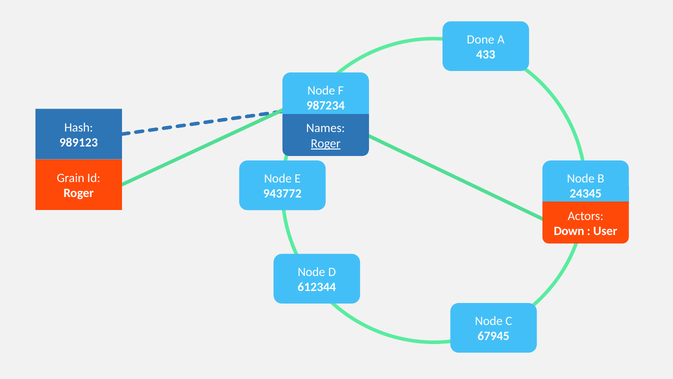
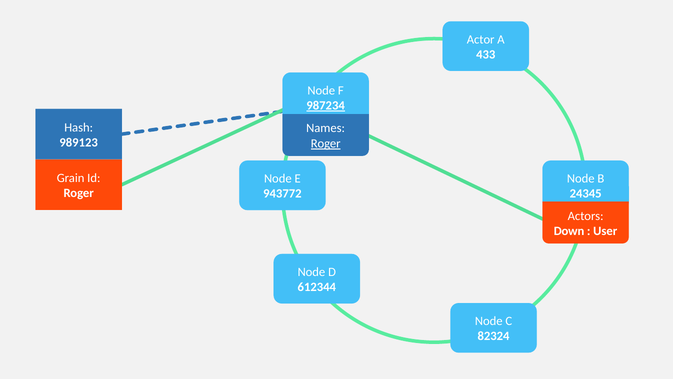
Done: Done -> Actor
987234 underline: none -> present
67945: 67945 -> 82324
